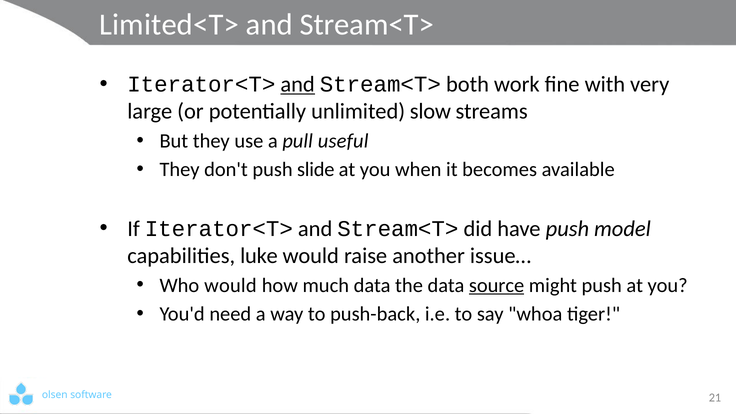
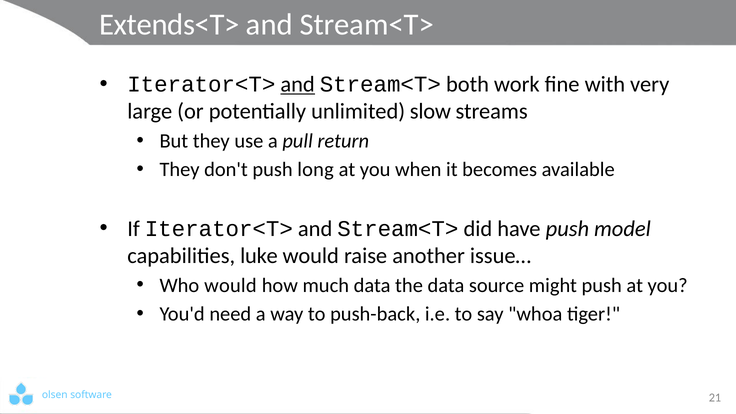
Limited<T>: Limited<T> -> Extends<T>
useful: useful -> return
slide: slide -> long
source underline: present -> none
